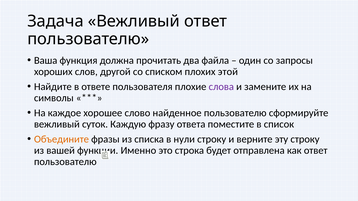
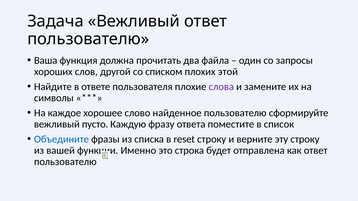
суток: суток -> пусто
Объедините colour: orange -> blue
нули: нули -> reset
